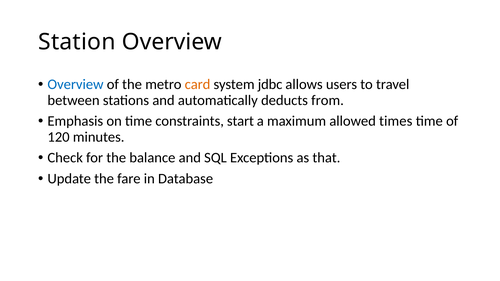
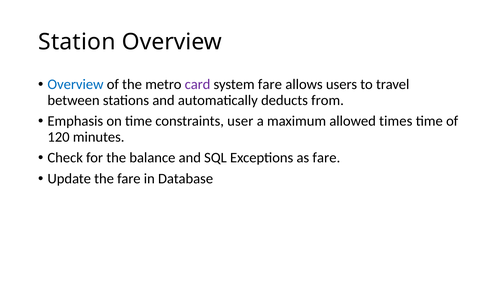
card colour: orange -> purple
system jdbc: jdbc -> fare
start: start -> user
as that: that -> fare
